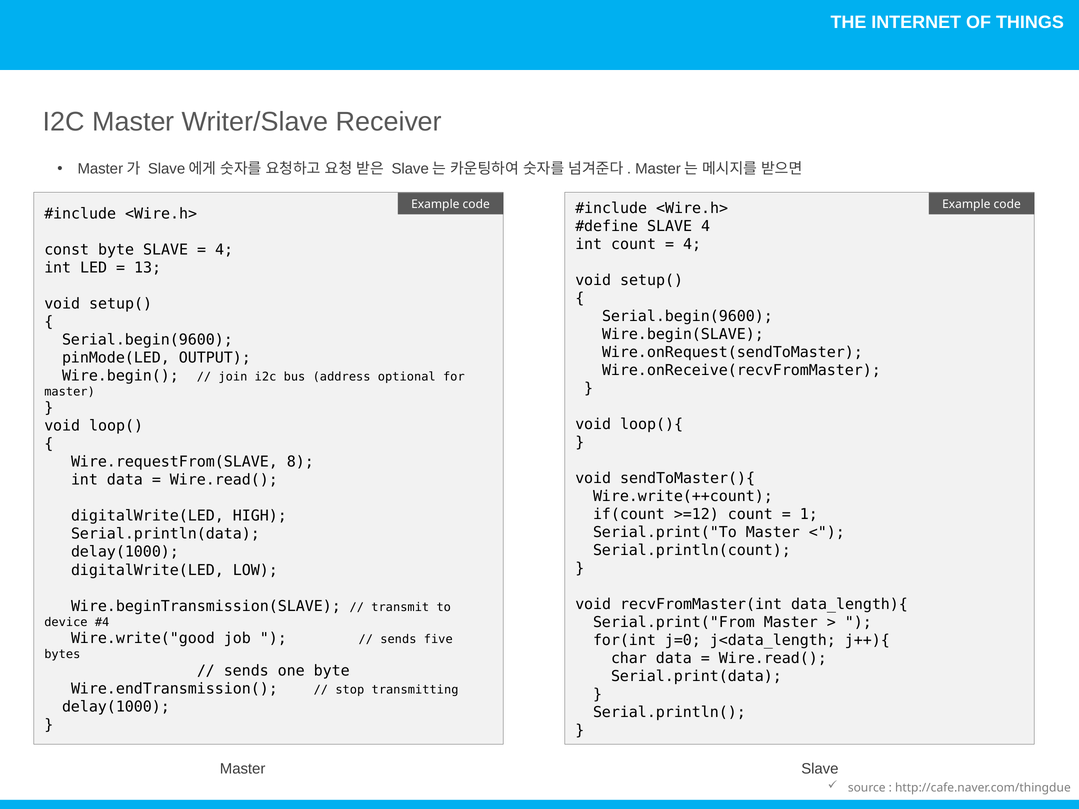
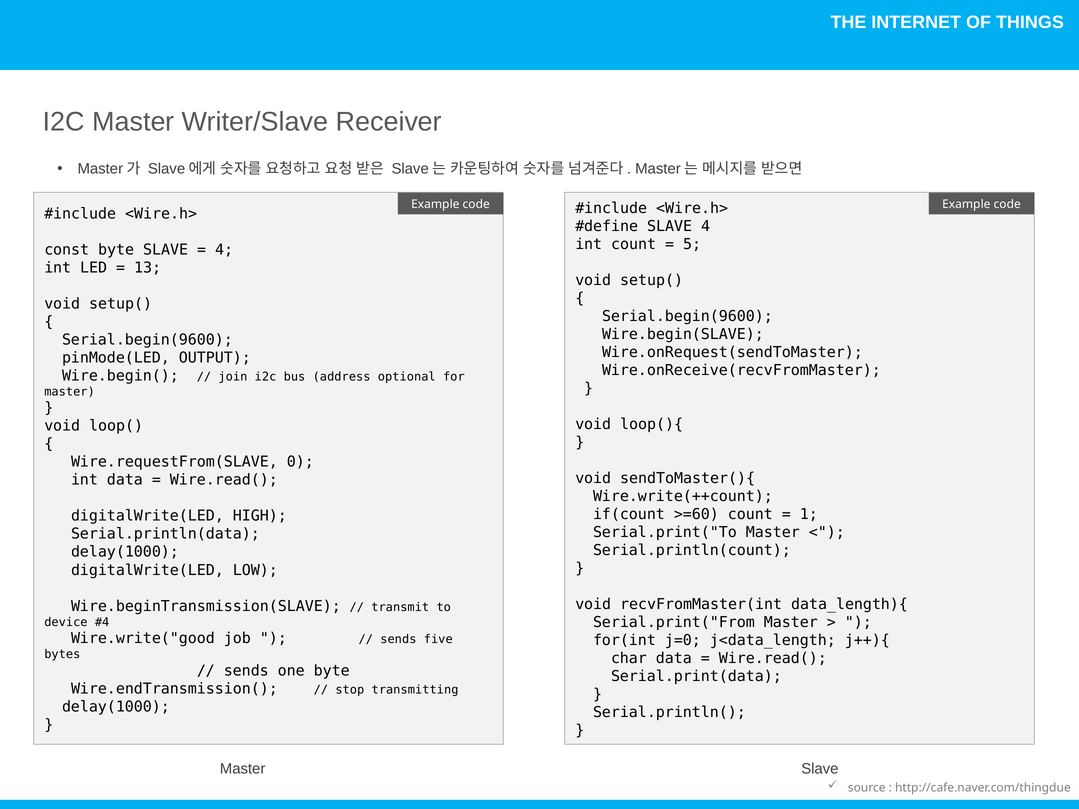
4 at (692, 244): 4 -> 5
8: 8 -> 0
>=12: >=12 -> >=60
